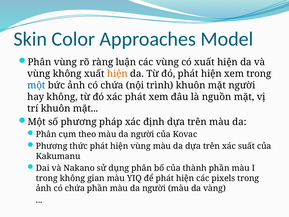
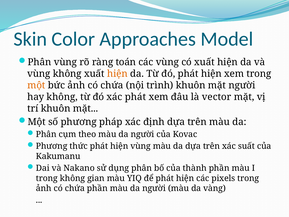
luận: luận -> toán
một at (36, 85) colour: blue -> orange
nguồn: nguồn -> vector
